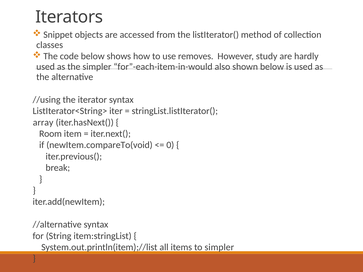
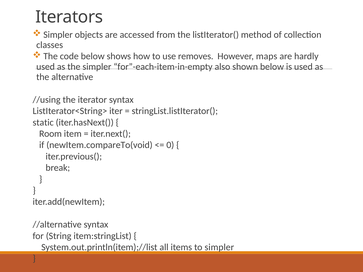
Snippet at (58, 35): Snippet -> Simpler
study: study -> maps
for”-each-item-in-would: for”-each-item-in-would -> for”-each-item-in-empty
array: array -> static
